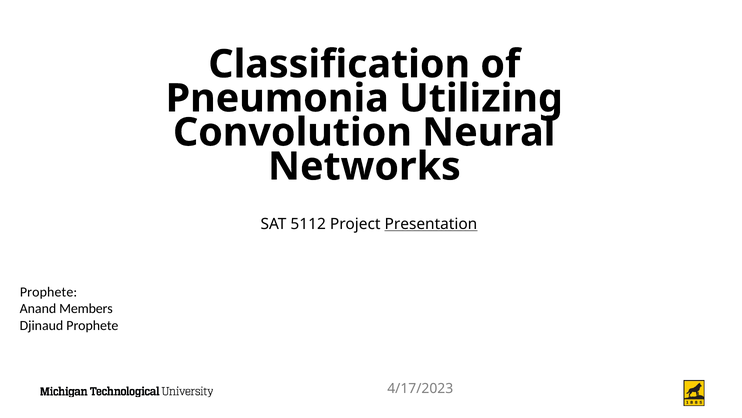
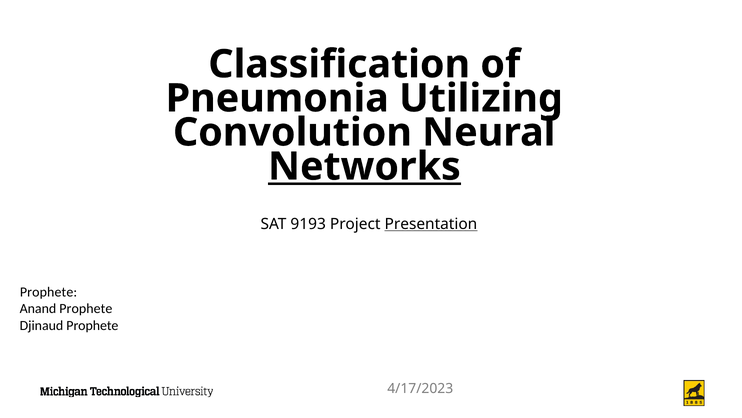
Networks underline: none -> present
5112: 5112 -> 9193
Anand Members: Members -> Prophete
